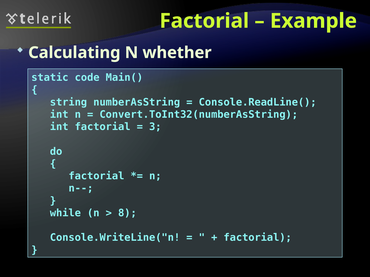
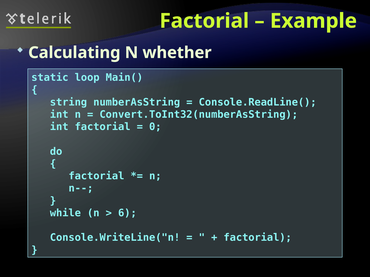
code: code -> loop
3: 3 -> 0
8: 8 -> 6
